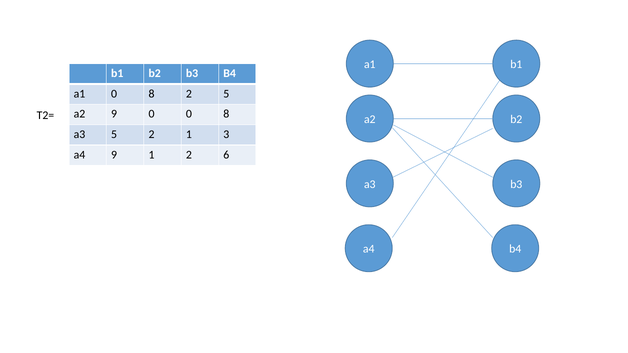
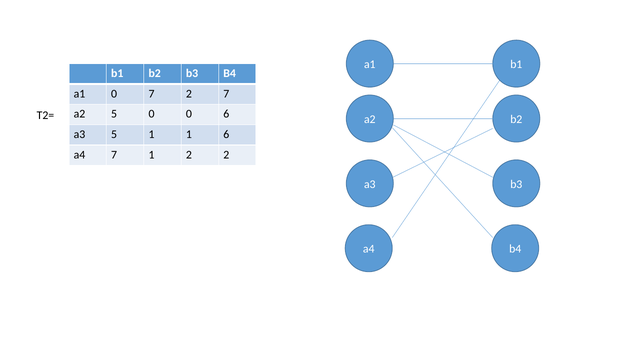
a1 0 8: 8 -> 7
2 5: 5 -> 7
a2 9: 9 -> 5
0 0 8: 8 -> 6
5 2: 2 -> 1
1 3: 3 -> 6
a4 9: 9 -> 7
2 6: 6 -> 2
